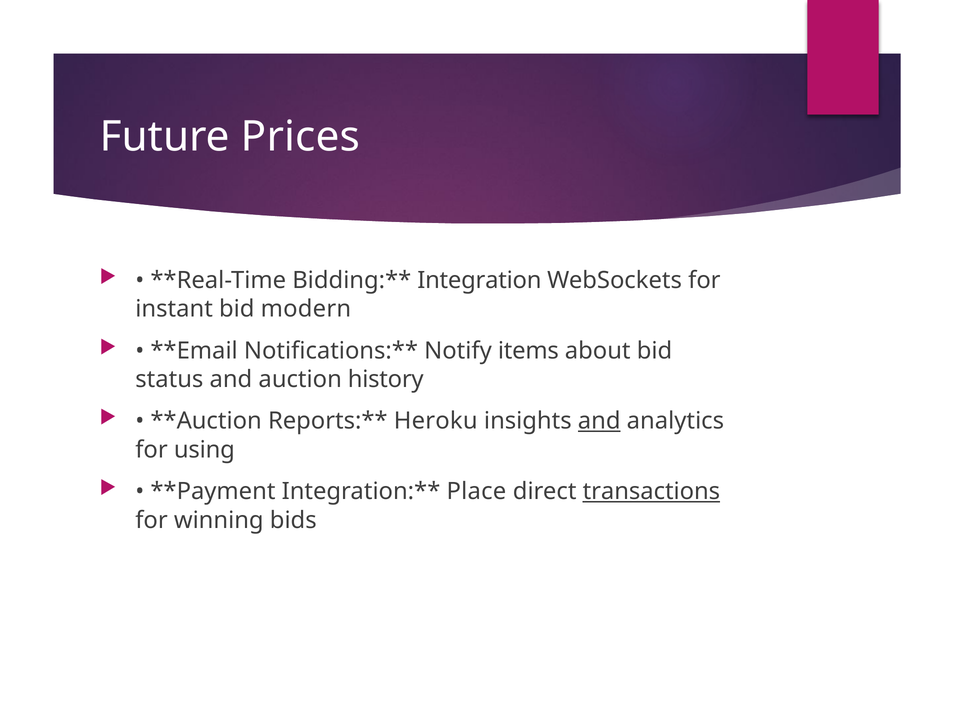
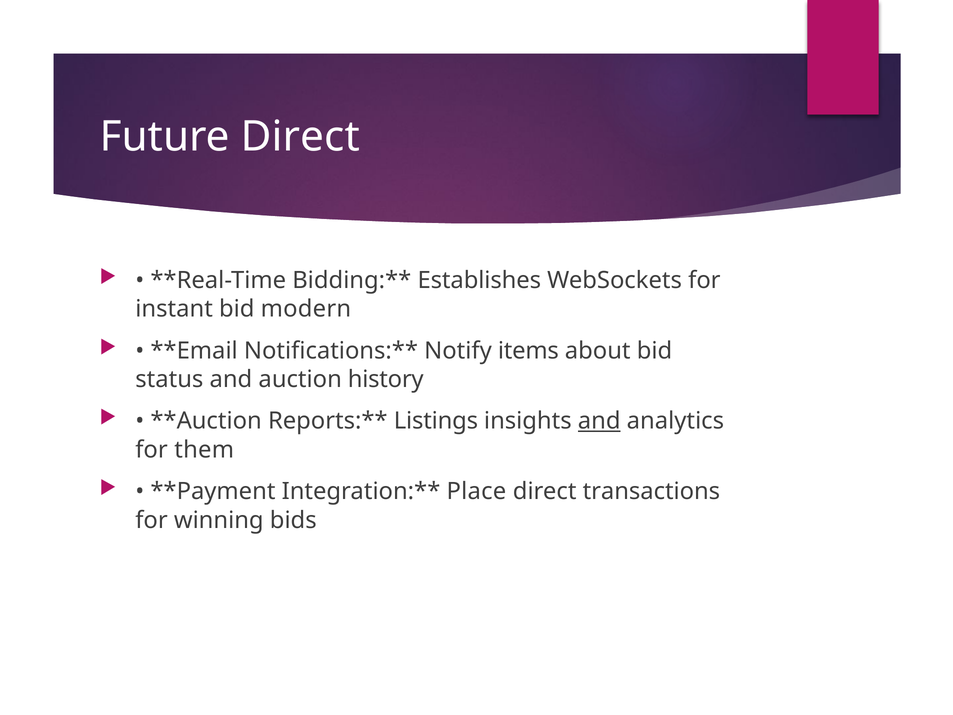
Future Prices: Prices -> Direct
Integration: Integration -> Establishes
Heroku: Heroku -> Listings
using: using -> them
transactions underline: present -> none
